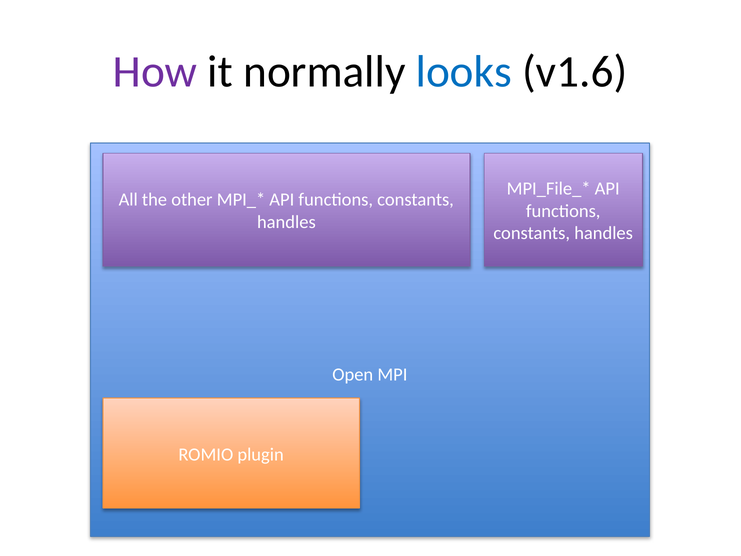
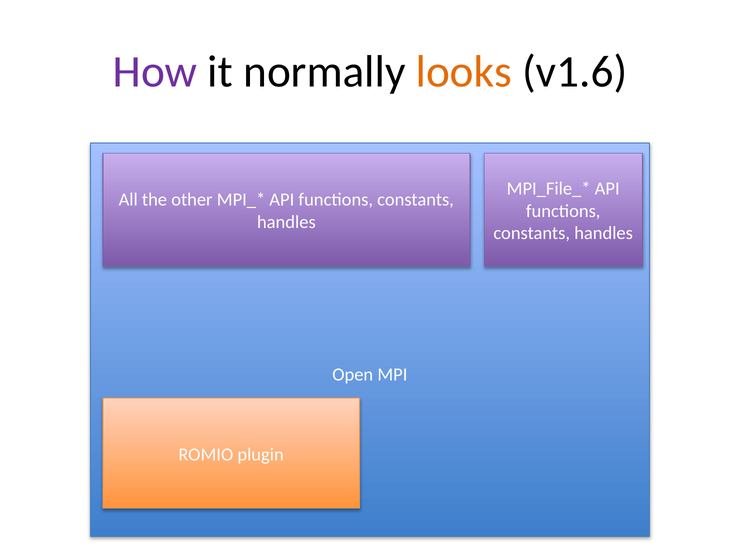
looks colour: blue -> orange
